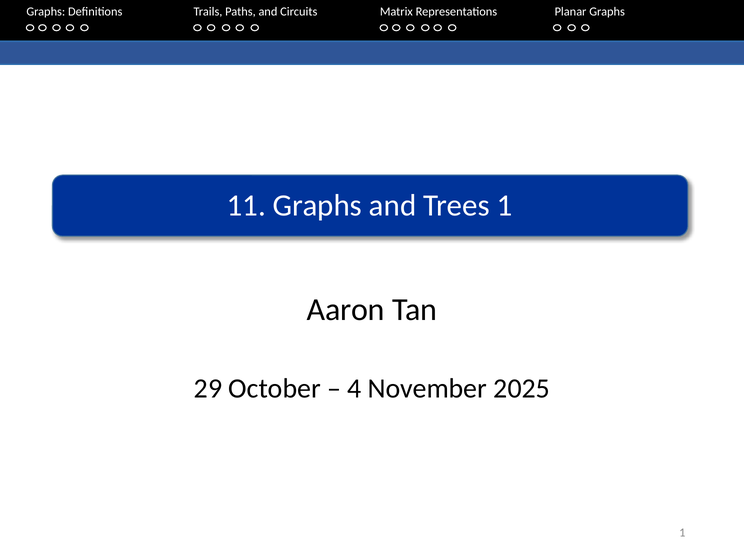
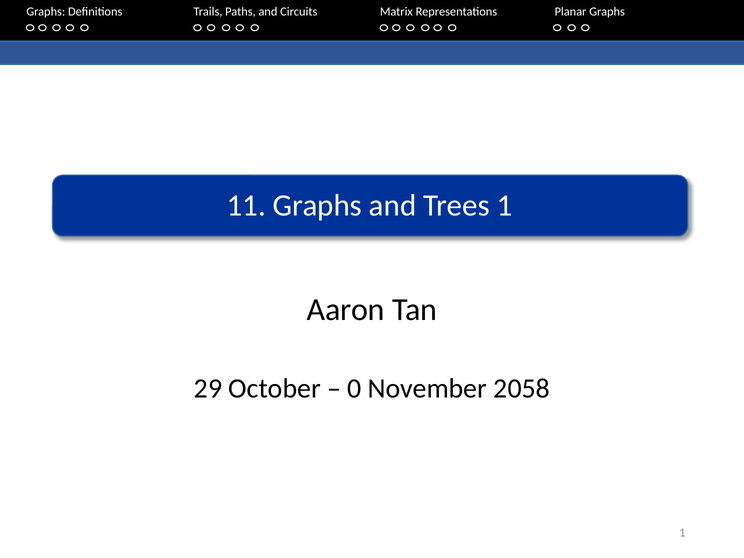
4: 4 -> 0
2025: 2025 -> 2058
